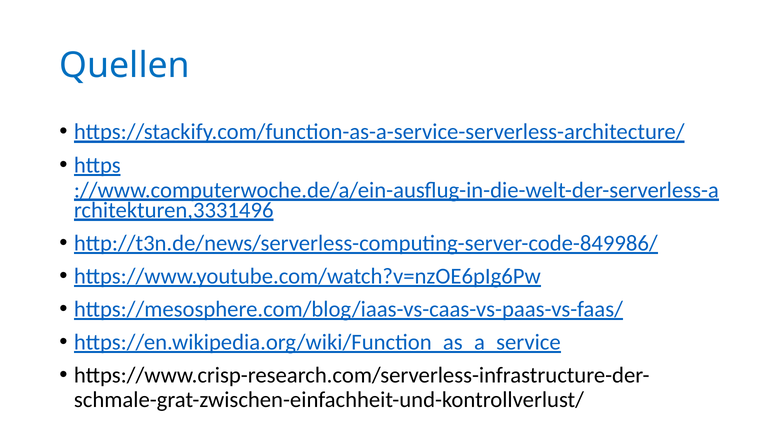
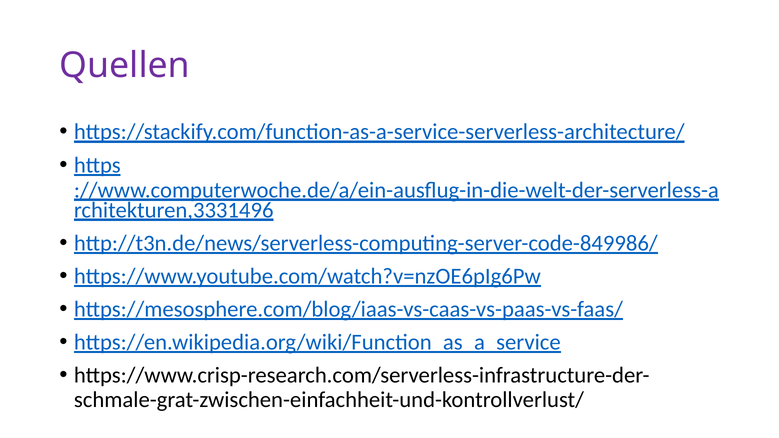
Quellen colour: blue -> purple
